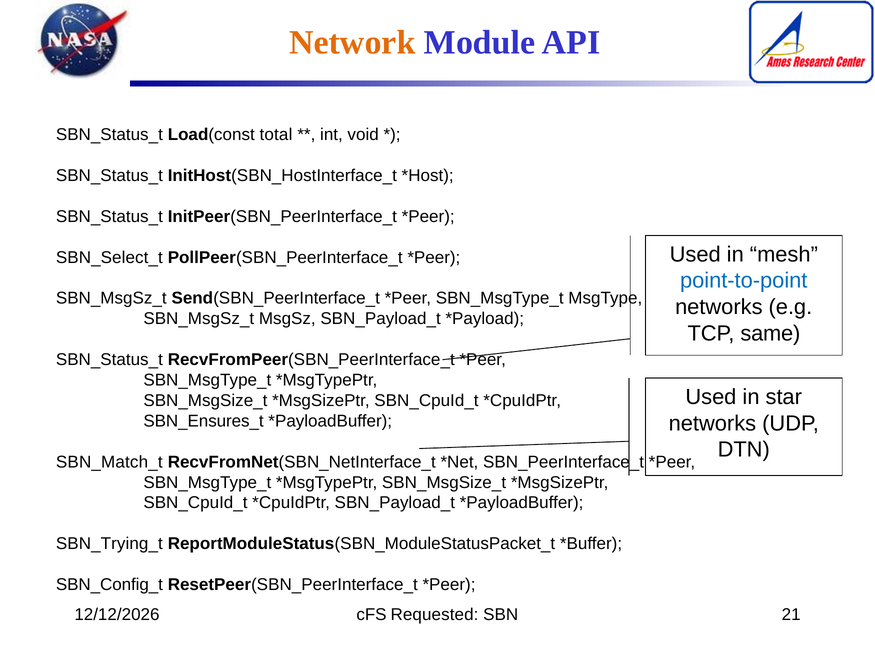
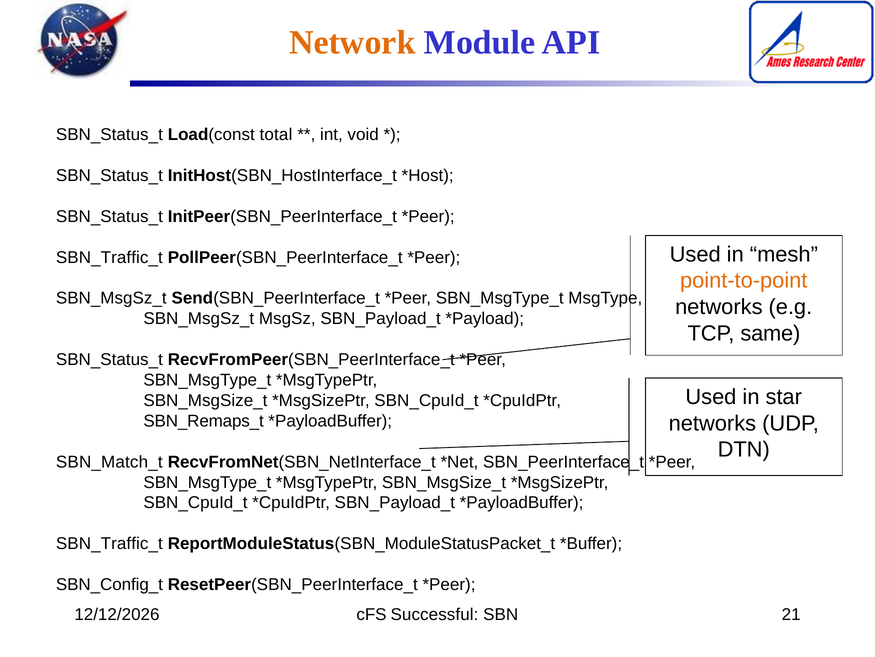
SBN_Select_t at (109, 257): SBN_Select_t -> SBN_Traffic_t
point-to-point colour: blue -> orange
SBN_Ensures_t: SBN_Ensures_t -> SBN_Remaps_t
SBN_Trying_t at (109, 543): SBN_Trying_t -> SBN_Traffic_t
Requested: Requested -> Successful
